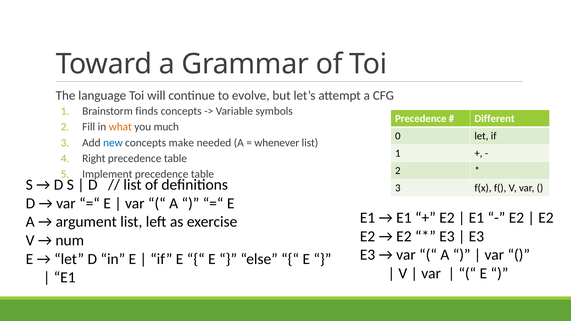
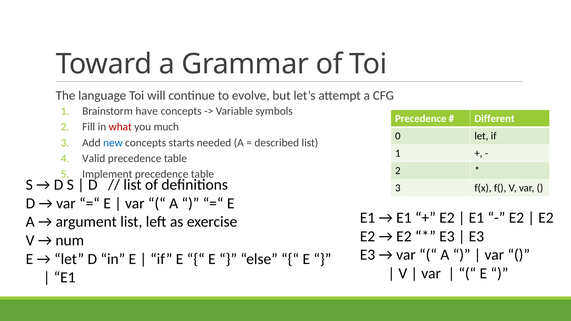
finds: finds -> have
what colour: orange -> red
make: make -> starts
whenever: whenever -> described
Right: Right -> Valid
